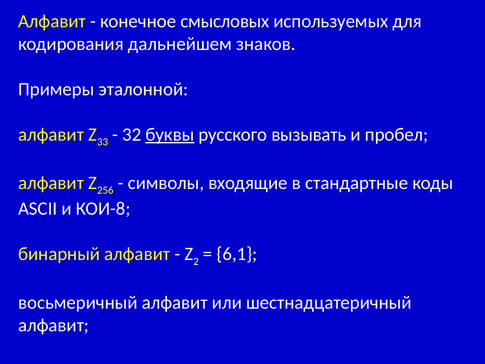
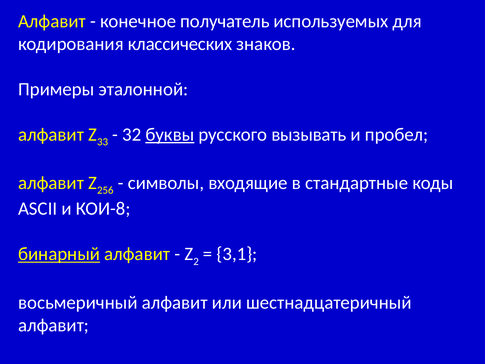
смысловых: смысловых -> получатель
дальнейшем: дальнейшем -> классических
бинарный underline: none -> present
6,1: 6,1 -> 3,1
